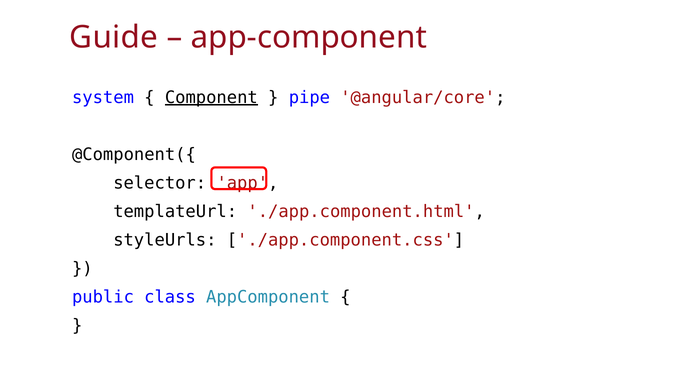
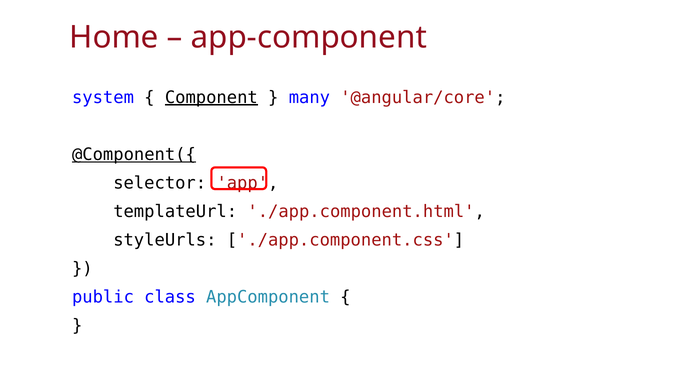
Guide: Guide -> Home
pipe: pipe -> many
@Component({ underline: none -> present
